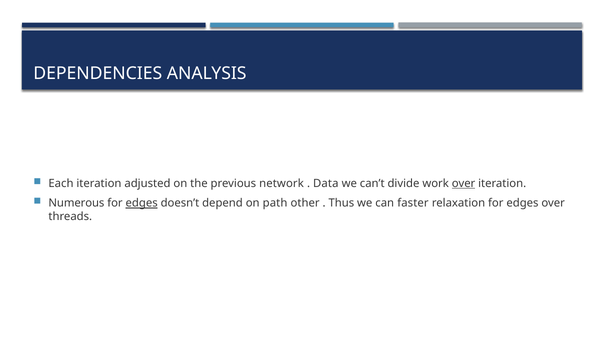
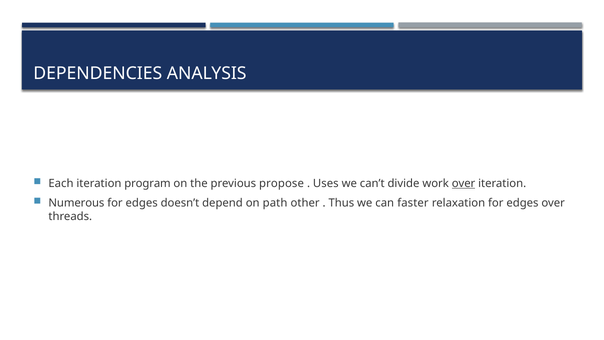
adjusted: adjusted -> program
network: network -> propose
Data: Data -> Uses
edges at (142, 203) underline: present -> none
